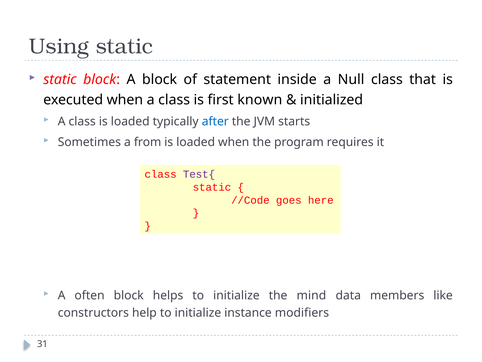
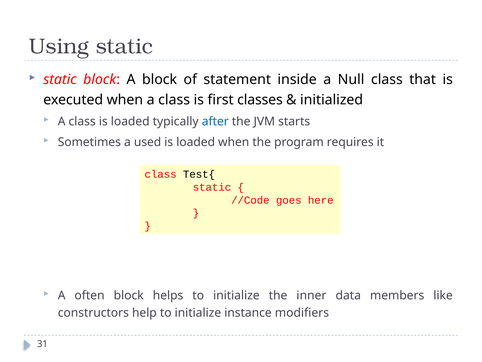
known: known -> classes
from: from -> used
Test{ colour: purple -> black
mind: mind -> inner
